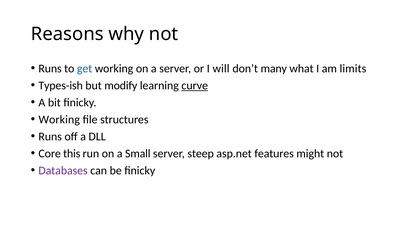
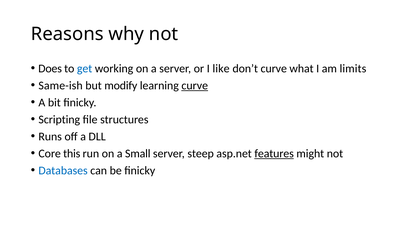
Runs at (50, 68): Runs -> Does
will: will -> like
don’t many: many -> curve
Types-ish: Types-ish -> Same-ish
Working at (59, 119): Working -> Scripting
features underline: none -> present
Databases colour: purple -> blue
